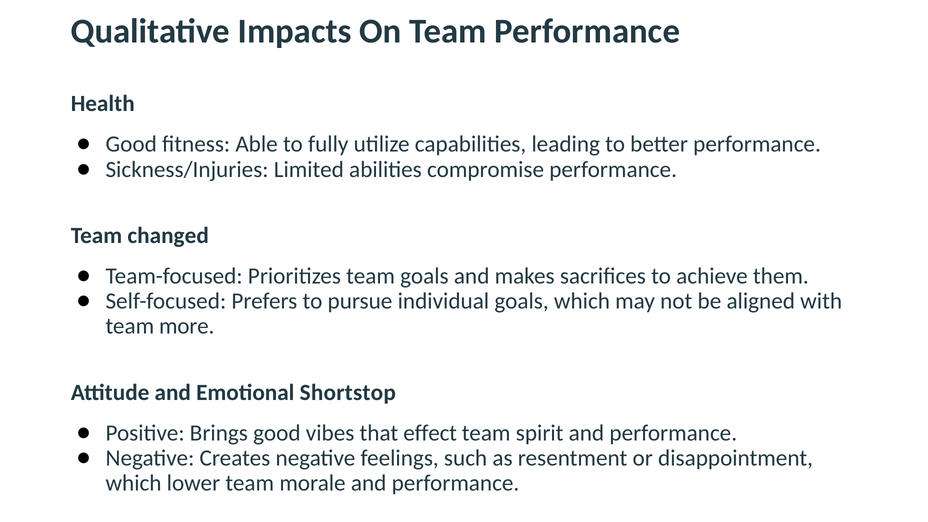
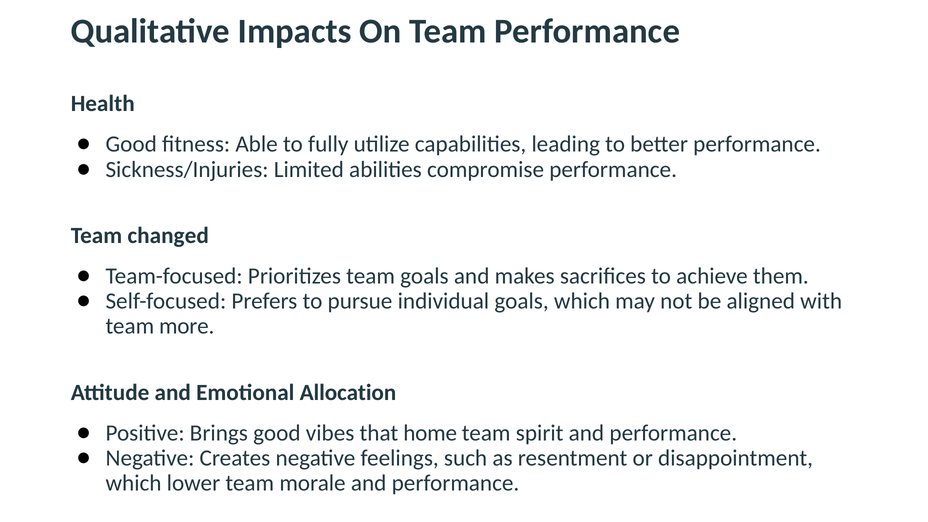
Shortstop: Shortstop -> Allocation
effect: effect -> home
